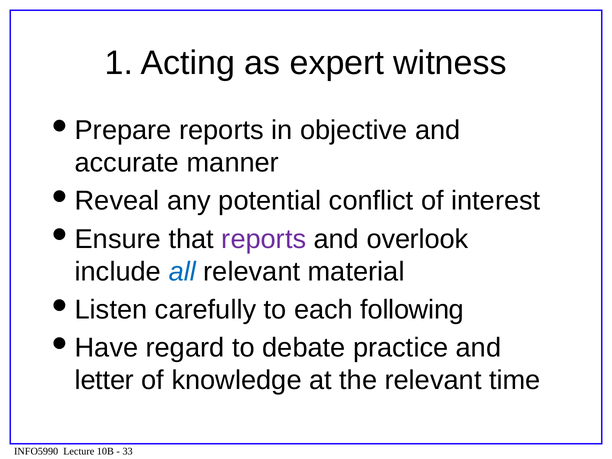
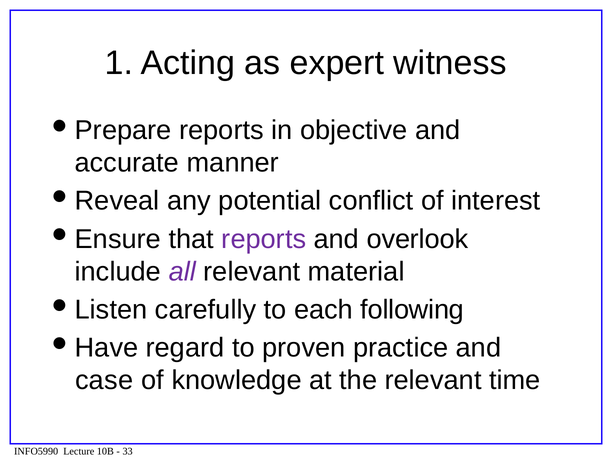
all colour: blue -> purple
debate: debate -> proven
letter: letter -> case
